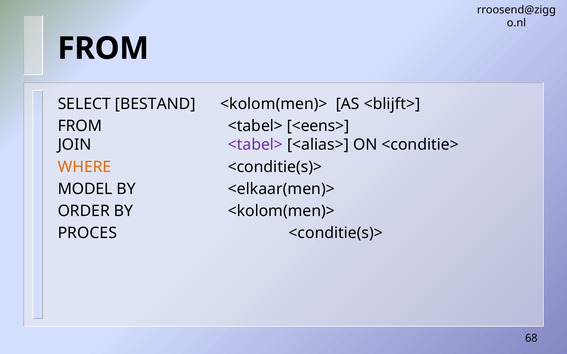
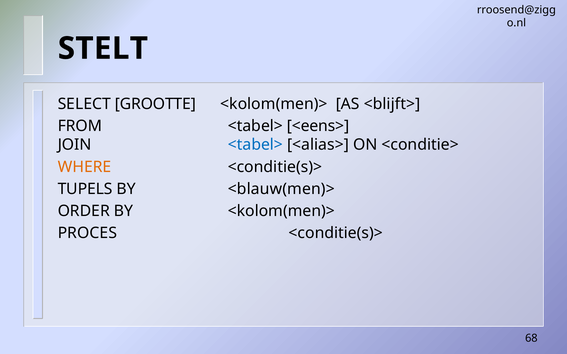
FROM at (103, 48): FROM -> STELT
BESTAND: BESTAND -> GROOTTE
<tabel> at (255, 145) colour: purple -> blue
MODEL: MODEL -> TUPELS
<elkaar(men)>: <elkaar(men)> -> <blauw(men)>
